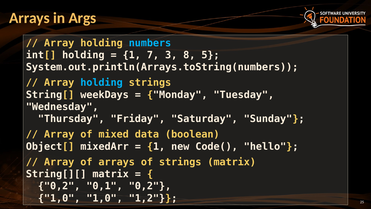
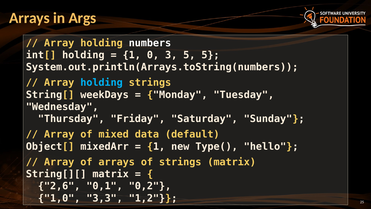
numbers colour: light blue -> white
7: 7 -> 0
3 8: 8 -> 5
boolean: boolean -> default
Code(: Code( -> Type(
0,2 at (59, 186): 0,2 -> 2,6
1,0 1,0: 1,0 -> 3,3
